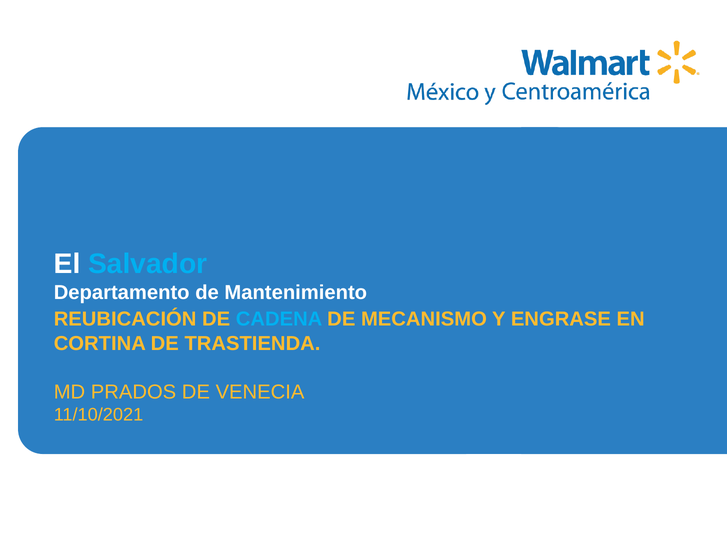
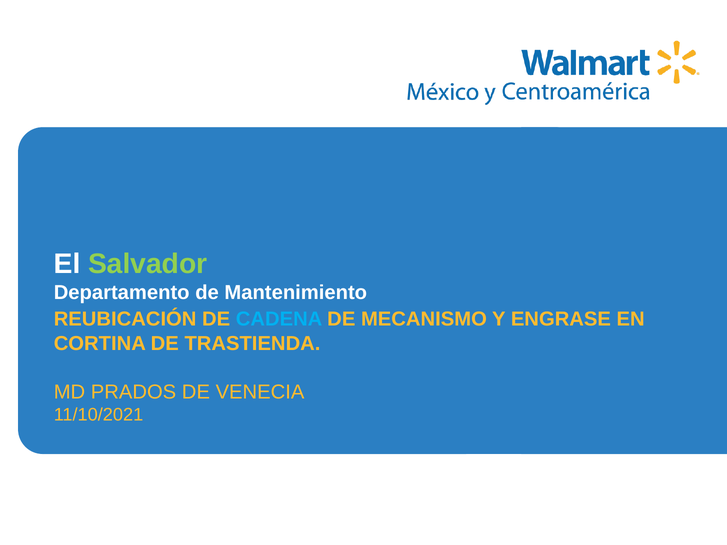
Salvador colour: light blue -> light green
